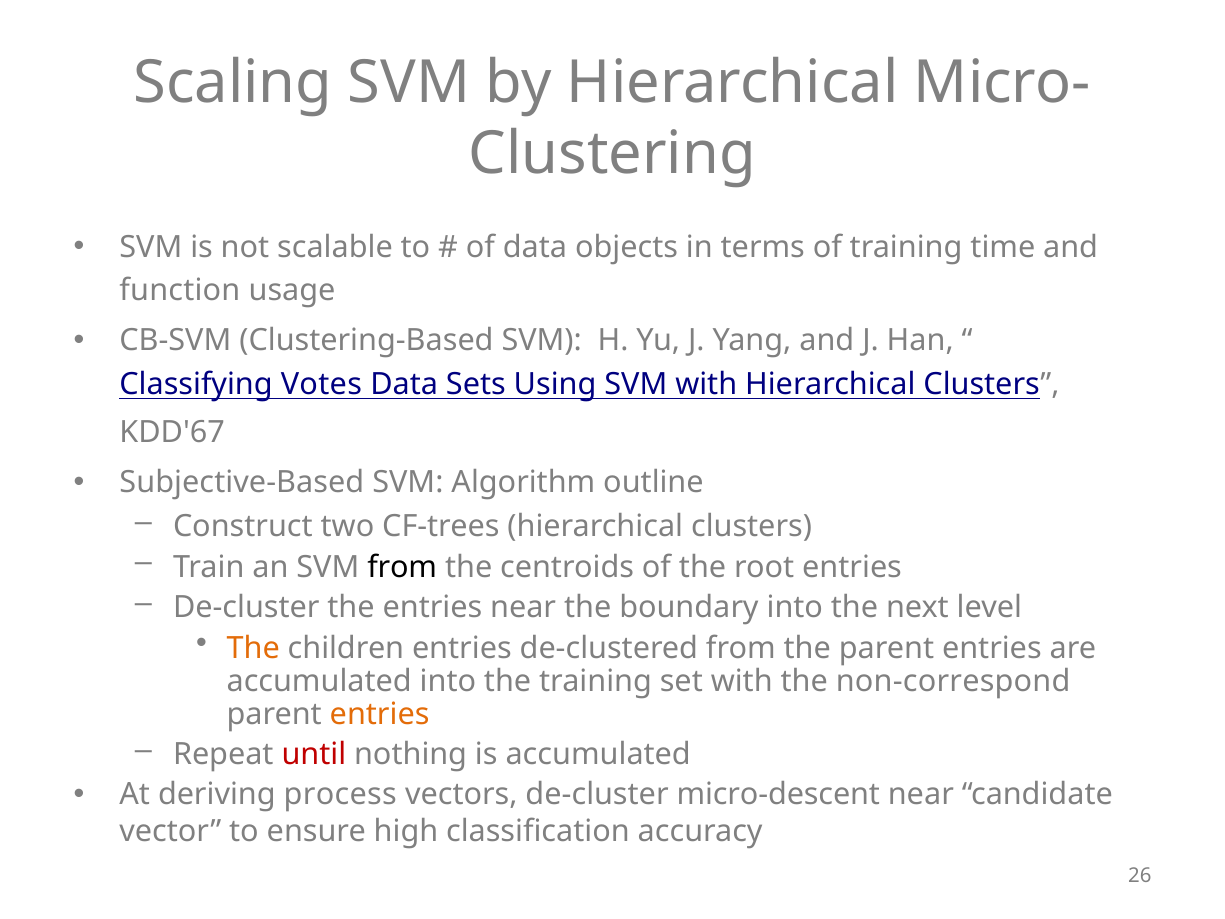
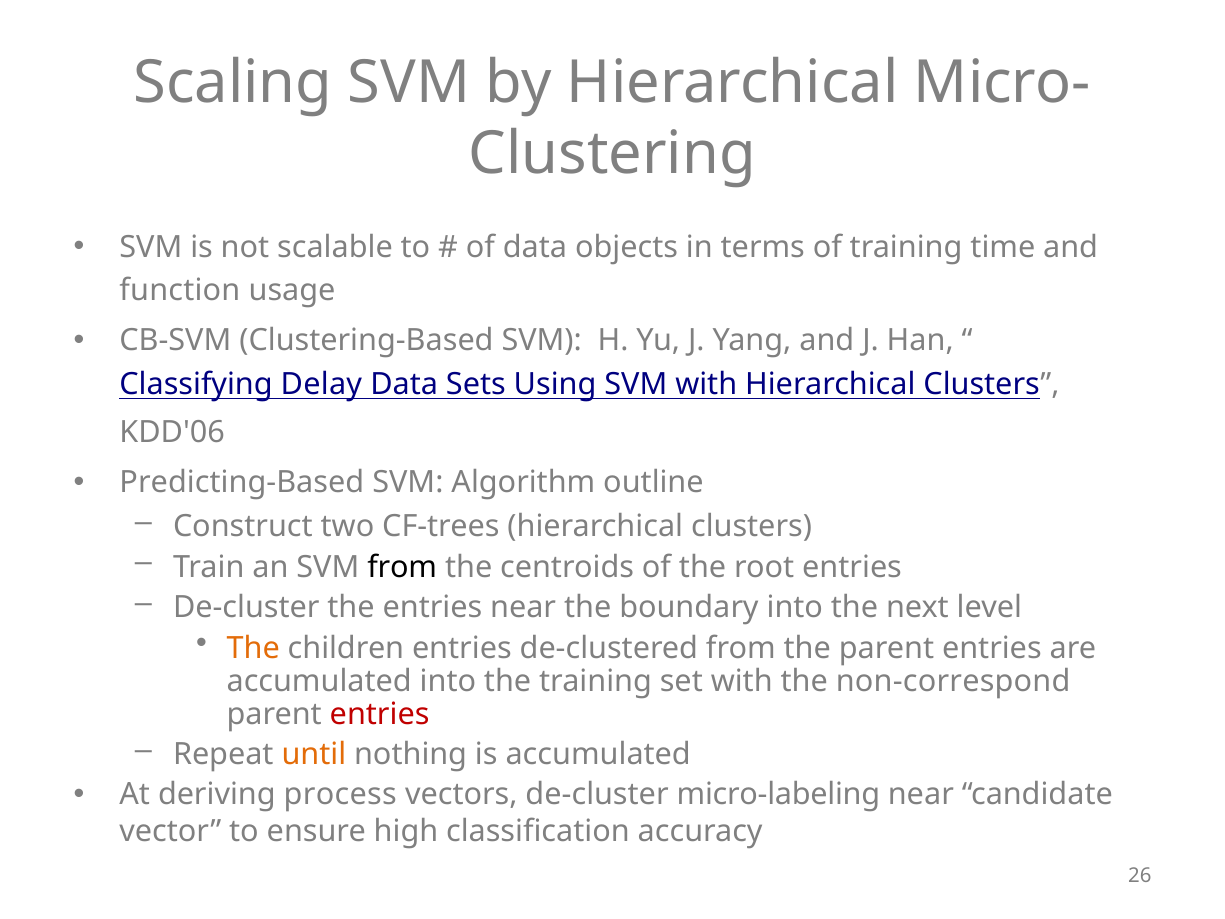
Votes: Votes -> Delay
KDD'67: KDD'67 -> KDD'06
Subjective-Based: Subjective-Based -> Predicting-Based
entries at (380, 714) colour: orange -> red
until colour: red -> orange
micro-descent: micro-descent -> micro-labeling
